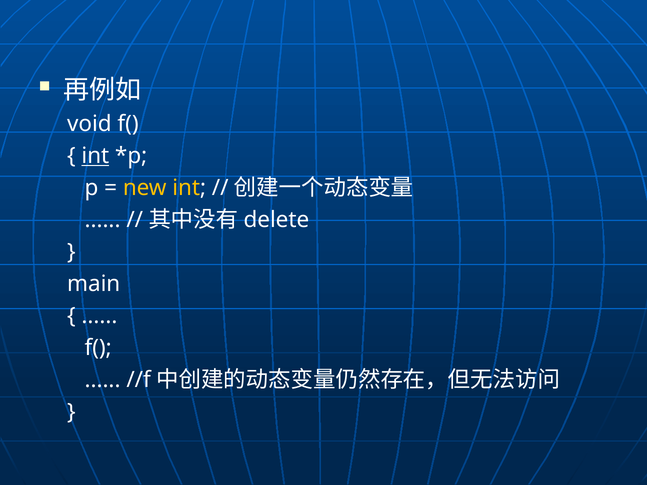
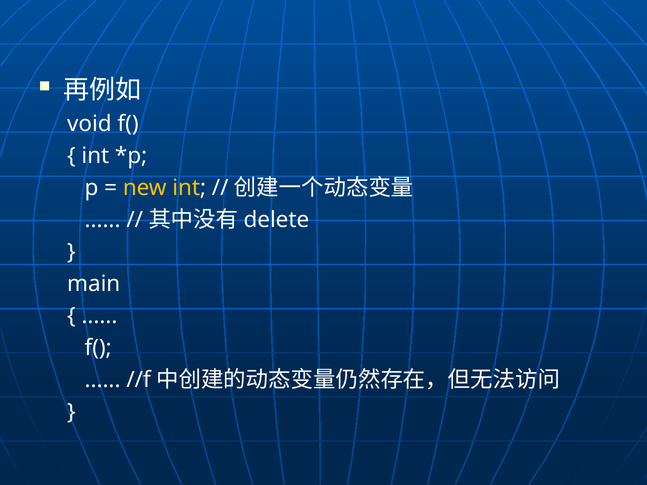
int at (95, 156) underline: present -> none
